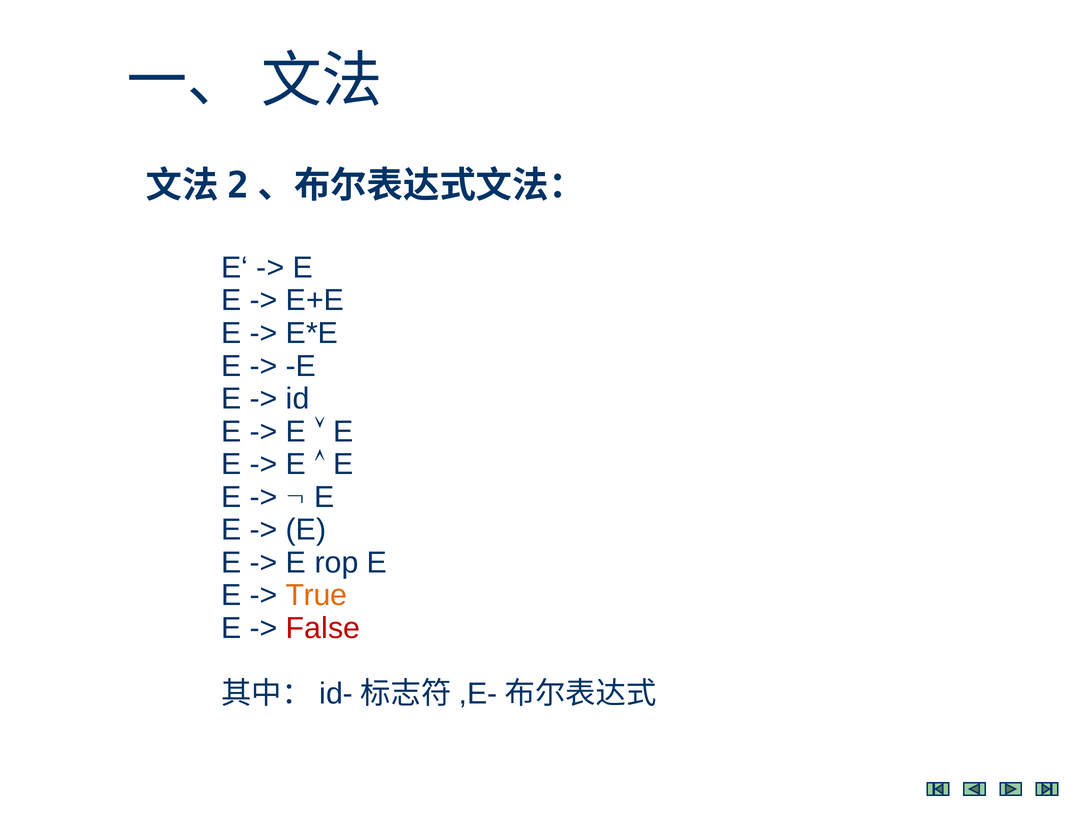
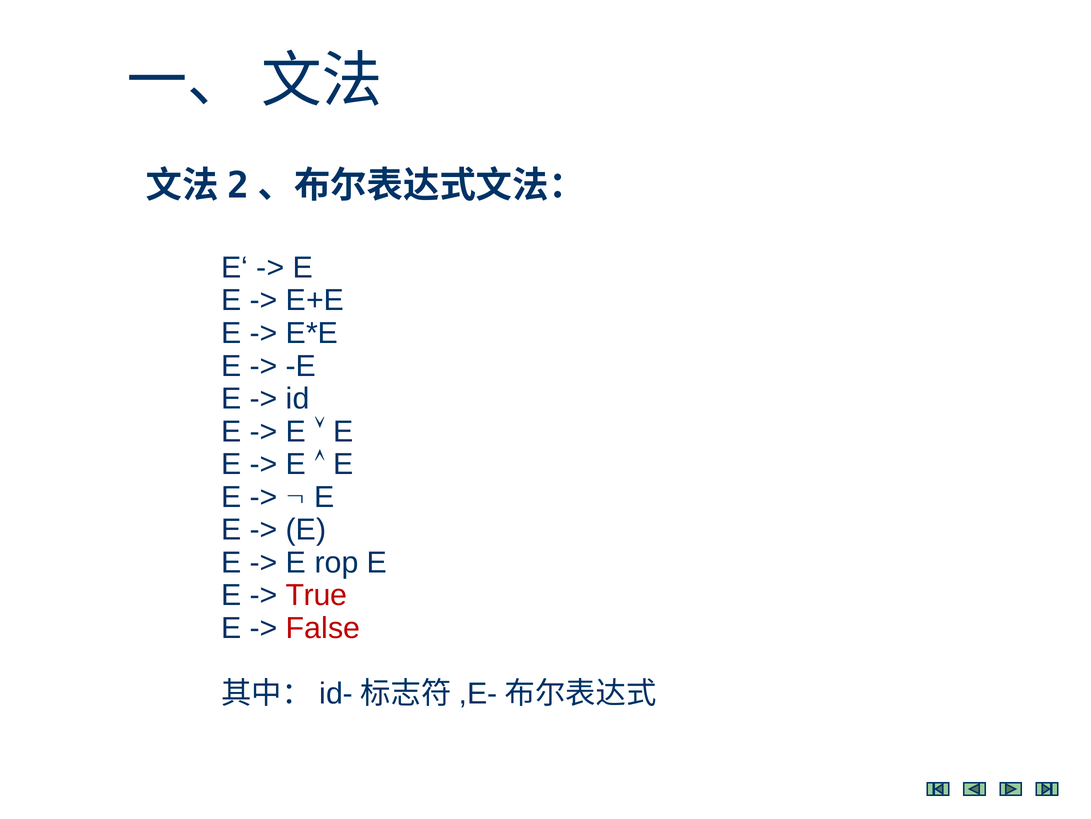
True colour: orange -> red
